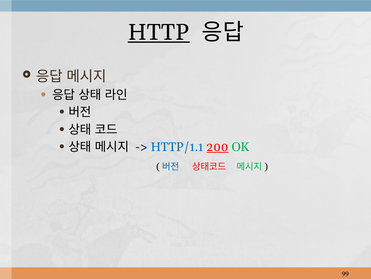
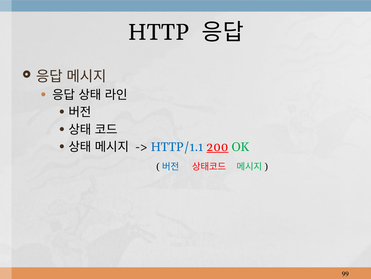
HTTP underline: present -> none
